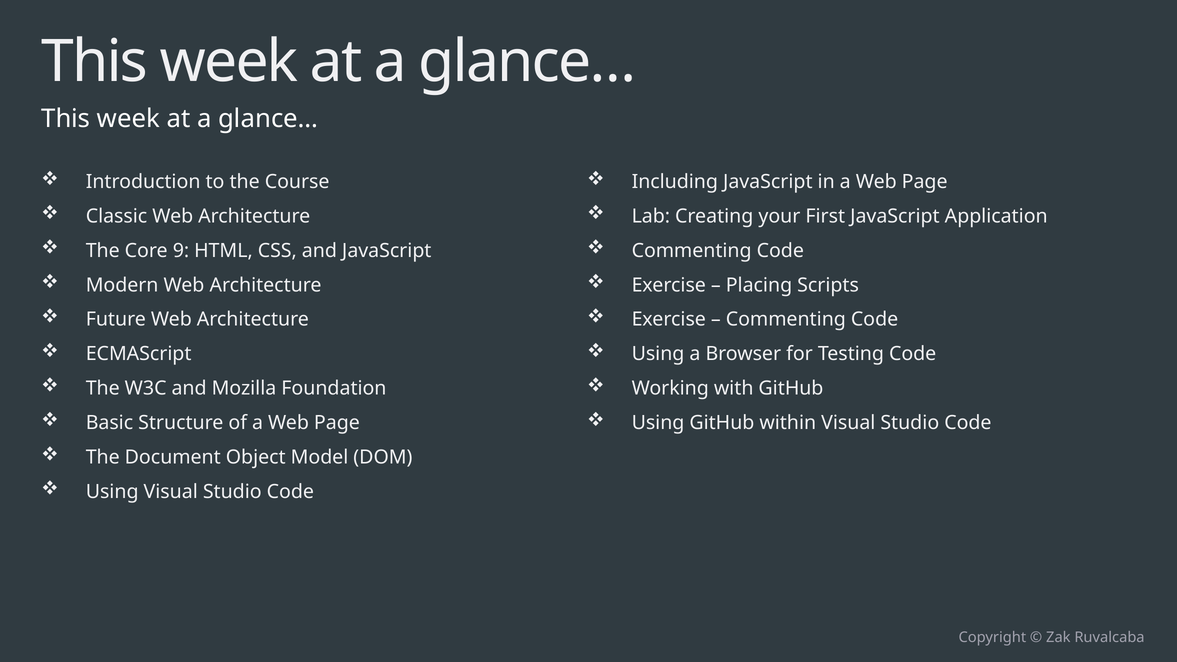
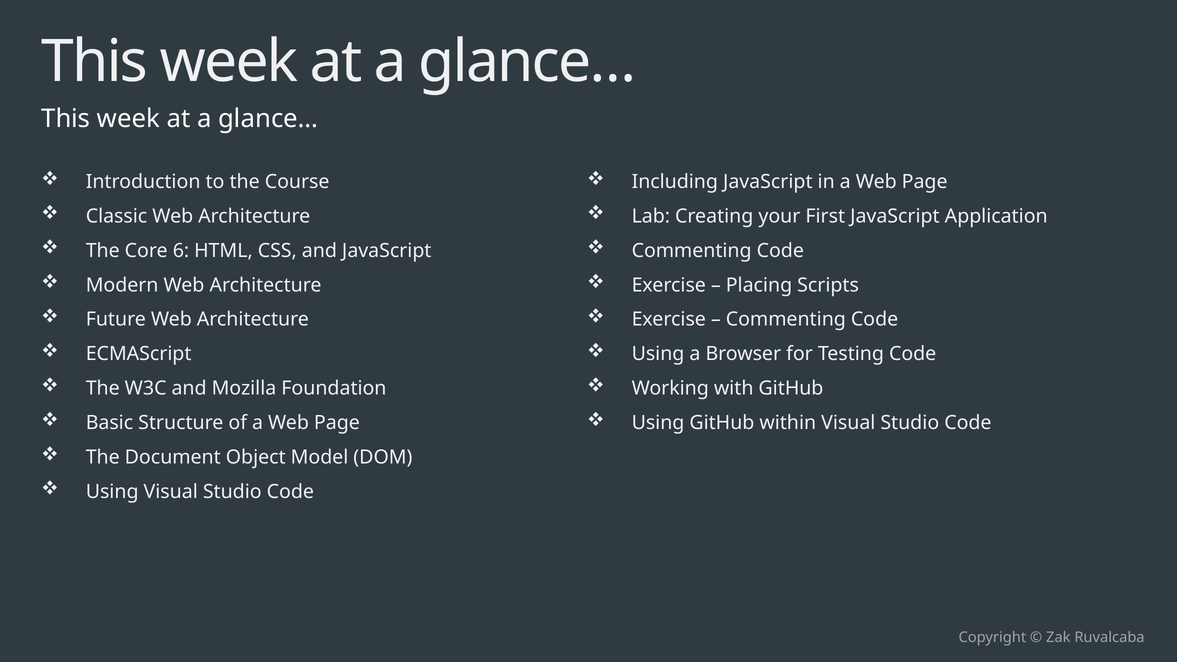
9: 9 -> 6
